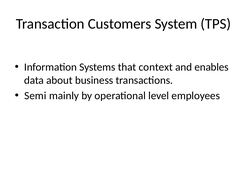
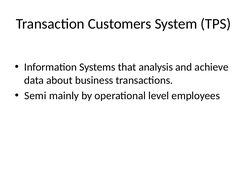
context: context -> analysis
enables: enables -> achieve
